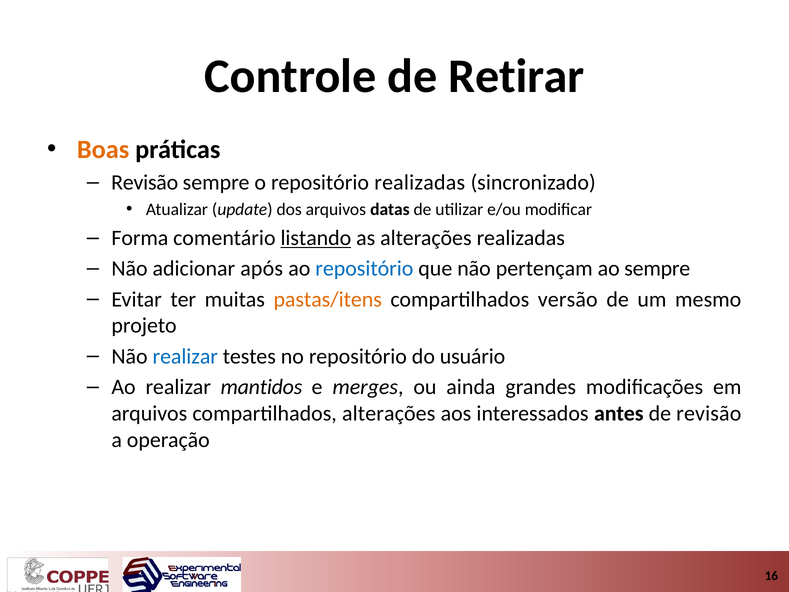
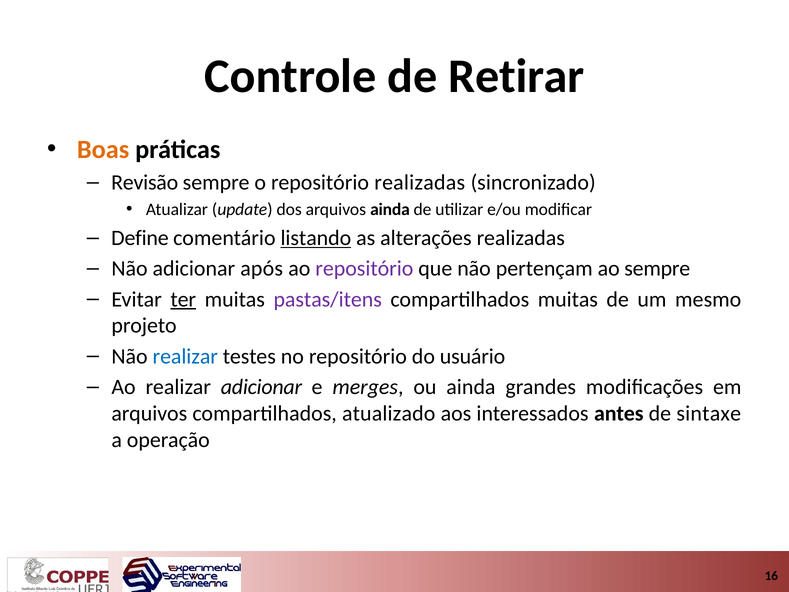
arquivos datas: datas -> ainda
Forma: Forma -> Define
repositório at (364, 269) colour: blue -> purple
ter underline: none -> present
pastas/itens colour: orange -> purple
compartilhados versão: versão -> muitas
realizar mantidos: mantidos -> adicionar
compartilhados alterações: alterações -> atualizado
de revisão: revisão -> sintaxe
